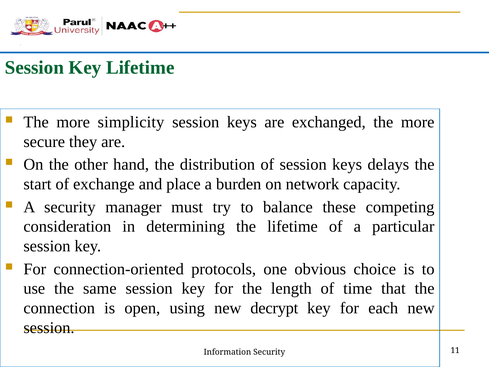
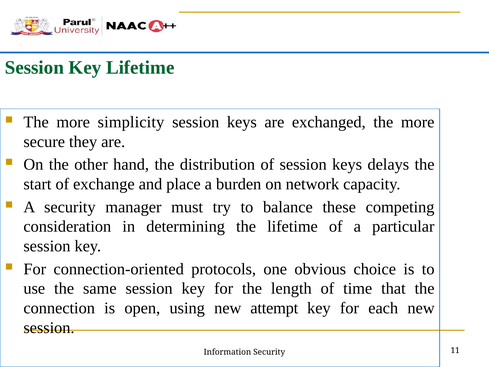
decrypt: decrypt -> attempt
